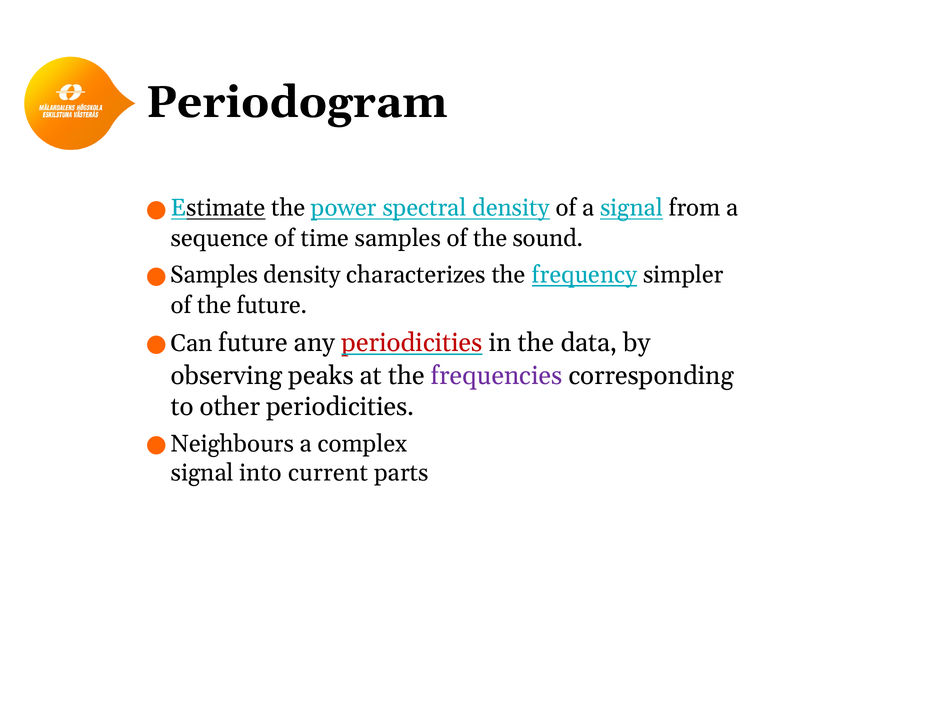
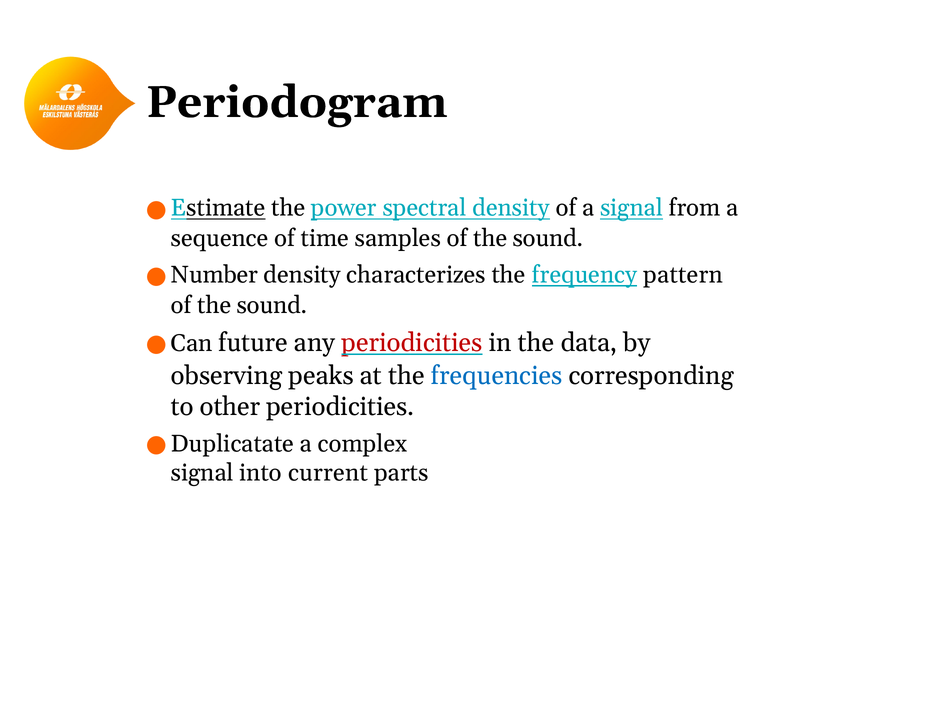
Samples at (214, 275): Samples -> Number
simpler: simpler -> pattern
future at (272, 305): future -> sound
frequencies colour: purple -> blue
Neighbours: Neighbours -> Duplicatate
